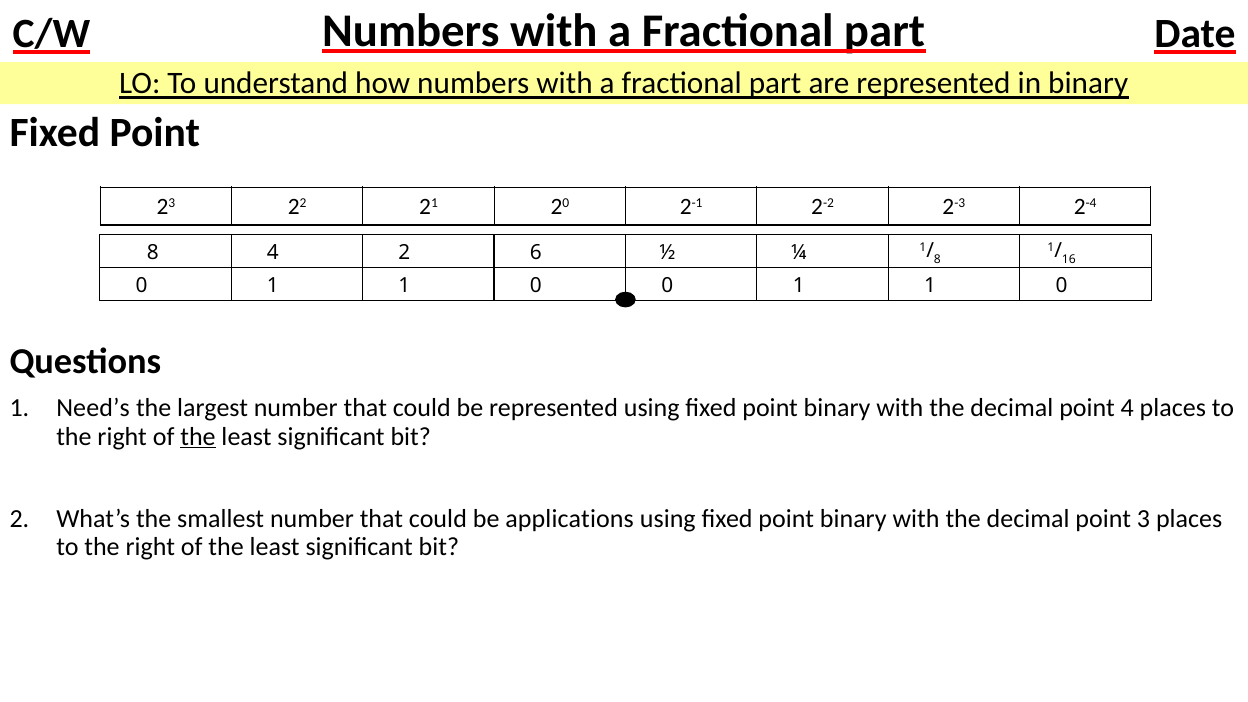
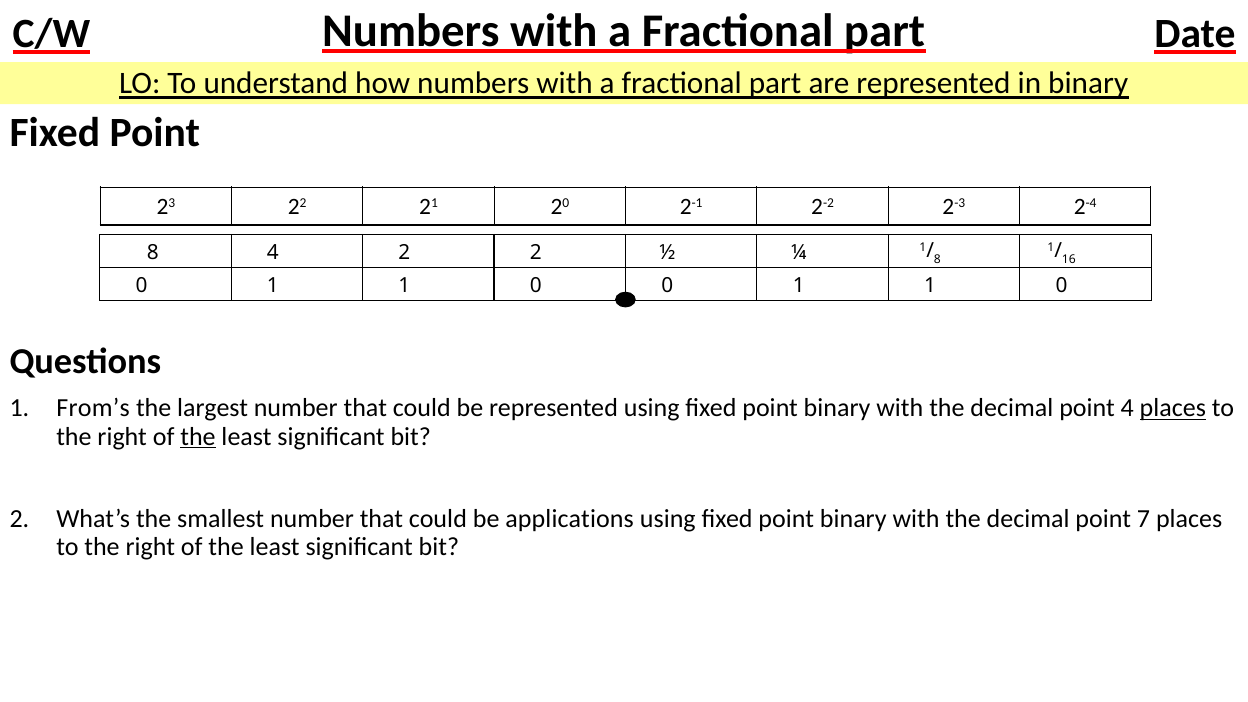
2 6: 6 -> 2
Need’s: Need’s -> From’s
places at (1173, 408) underline: none -> present
3: 3 -> 7
